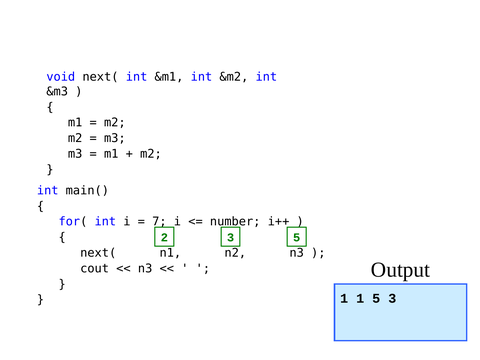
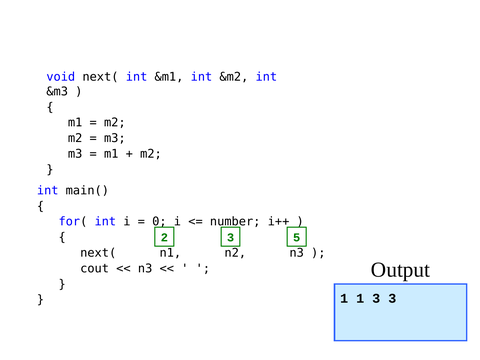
7: 7 -> 0
1 5: 5 -> 3
